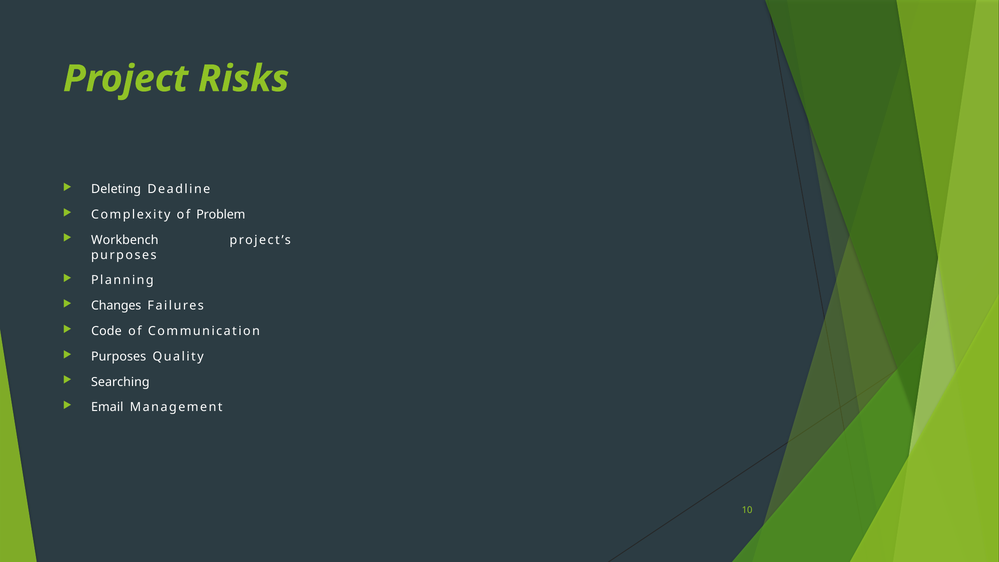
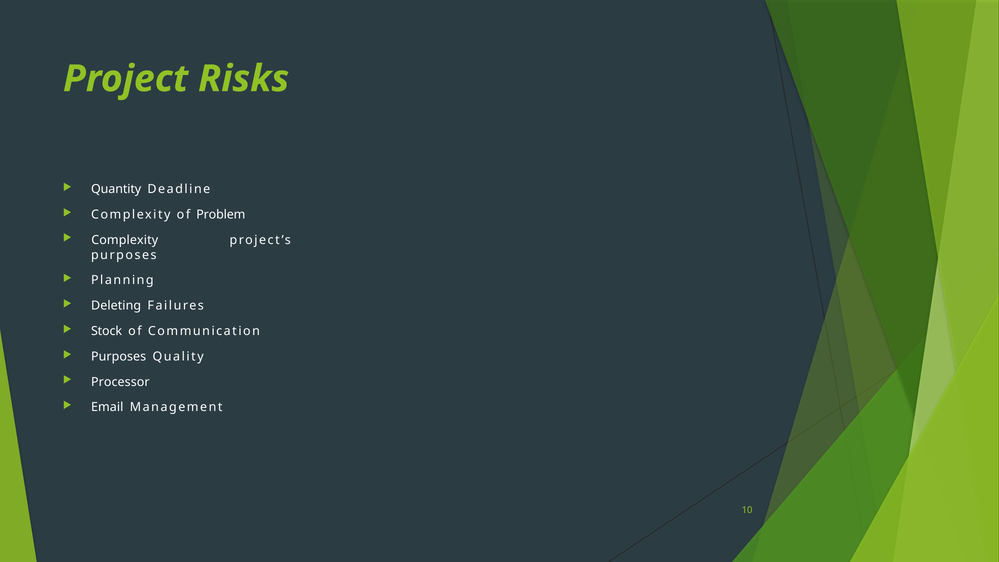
Deleting: Deleting -> Quantity
Workbench at (125, 240): Workbench -> Complexity
Changes: Changes -> Deleting
Code: Code -> Stock
Searching: Searching -> Processor
